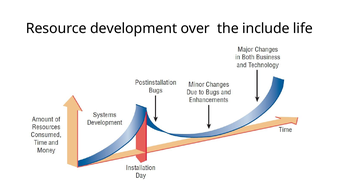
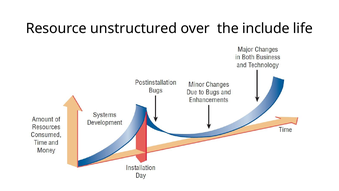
development: development -> unstructured
